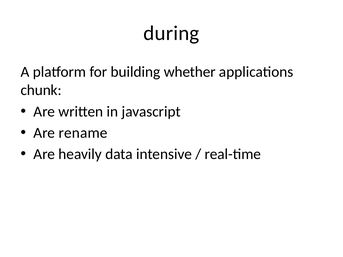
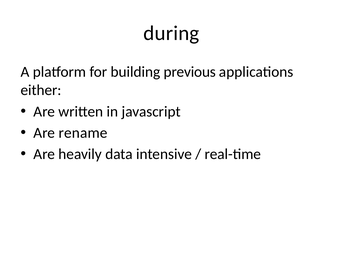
whether: whether -> previous
chunk: chunk -> either
